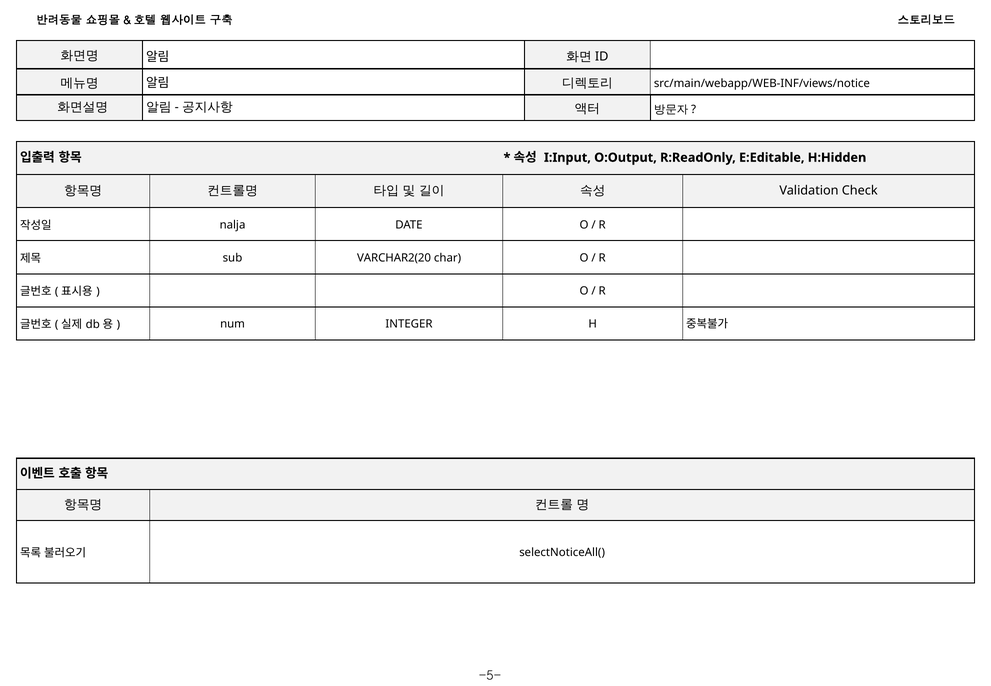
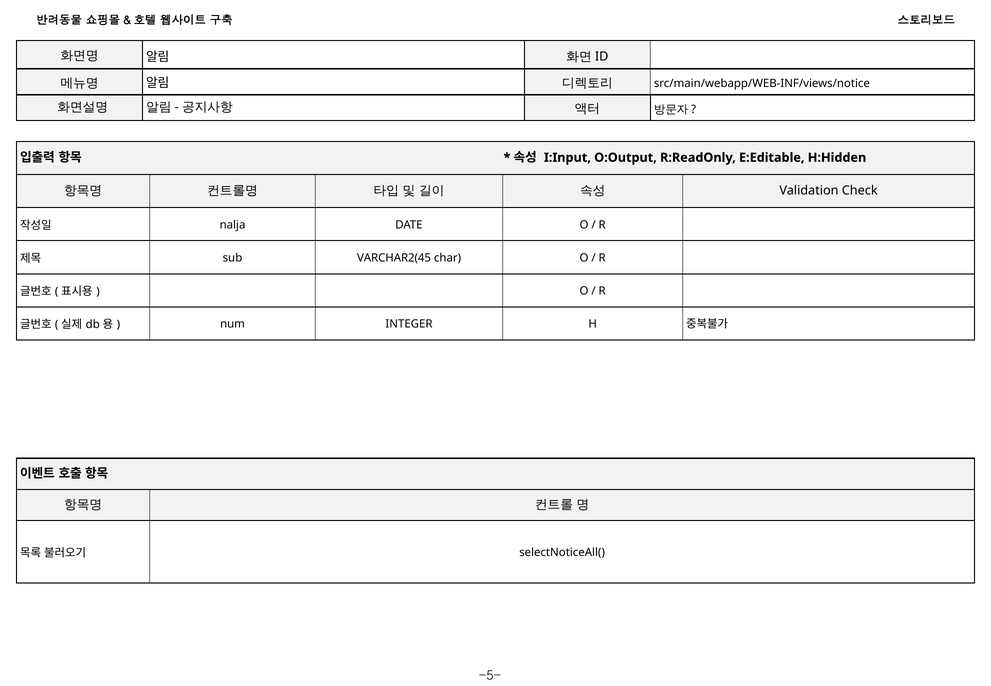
VARCHAR2(20: VARCHAR2(20 -> VARCHAR2(45
